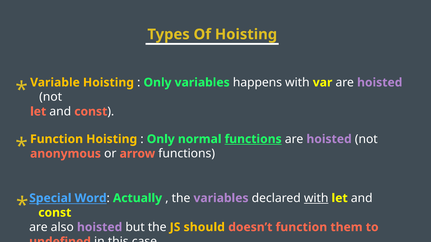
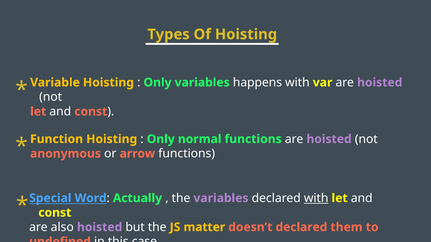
functions at (253, 139) underline: present -> none
should: should -> matter
doesn’t function: function -> declared
